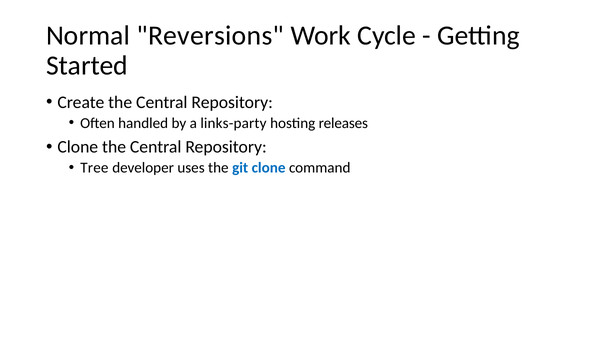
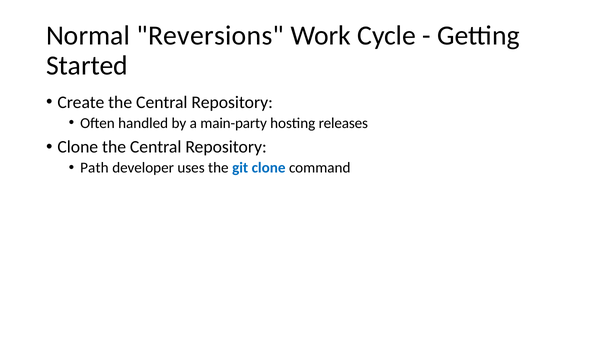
links-party: links-party -> main-party
Tree: Tree -> Path
